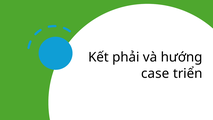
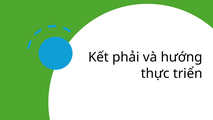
case: case -> thực
